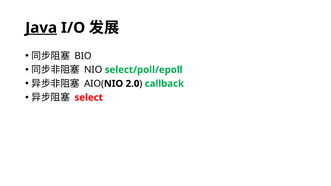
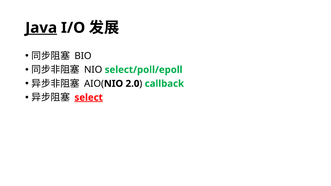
select underline: none -> present
